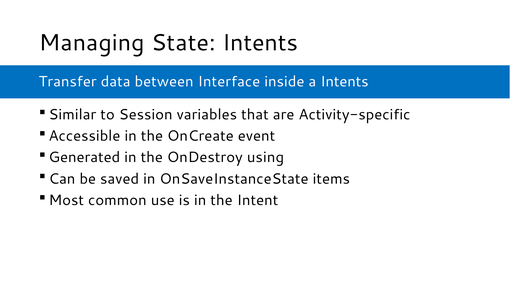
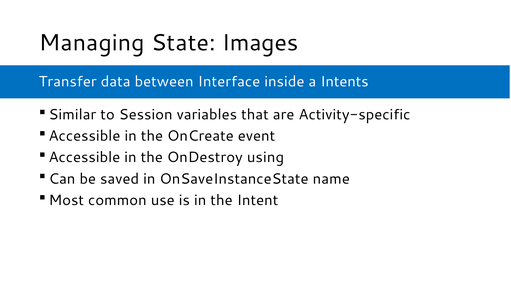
State Intents: Intents -> Images
Generated at (84, 158): Generated -> Accessible
items: items -> name
